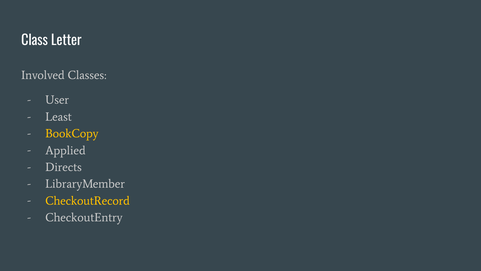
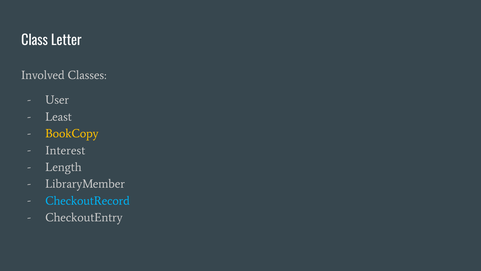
Applied: Applied -> Interest
Directs: Directs -> Length
CheckoutRecord colour: yellow -> light blue
